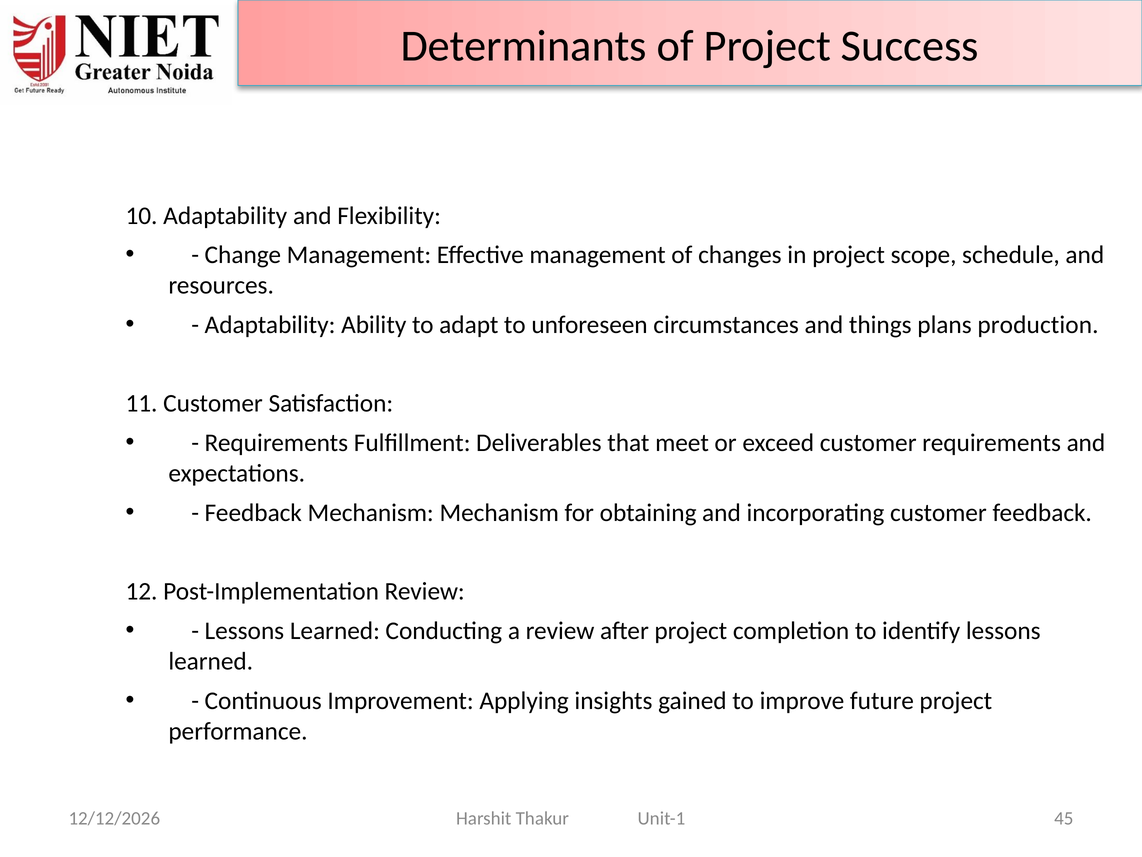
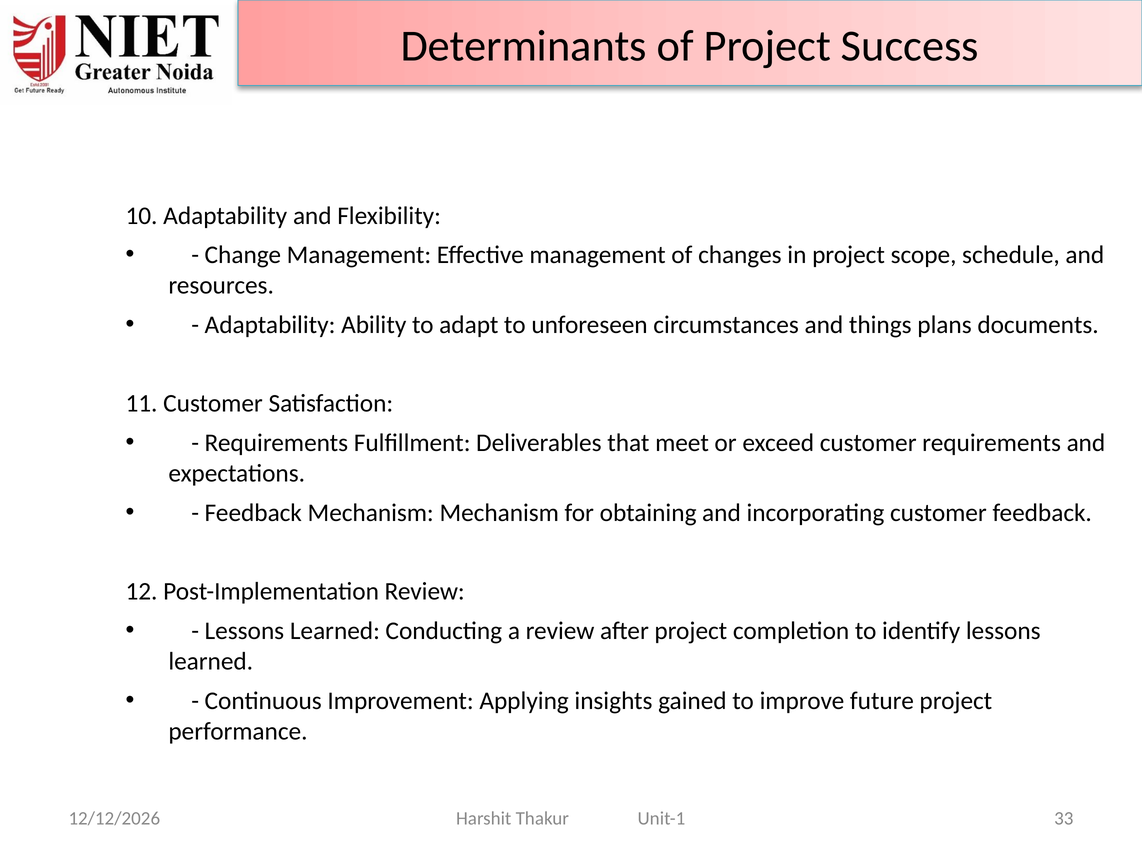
production: production -> documents
45: 45 -> 33
